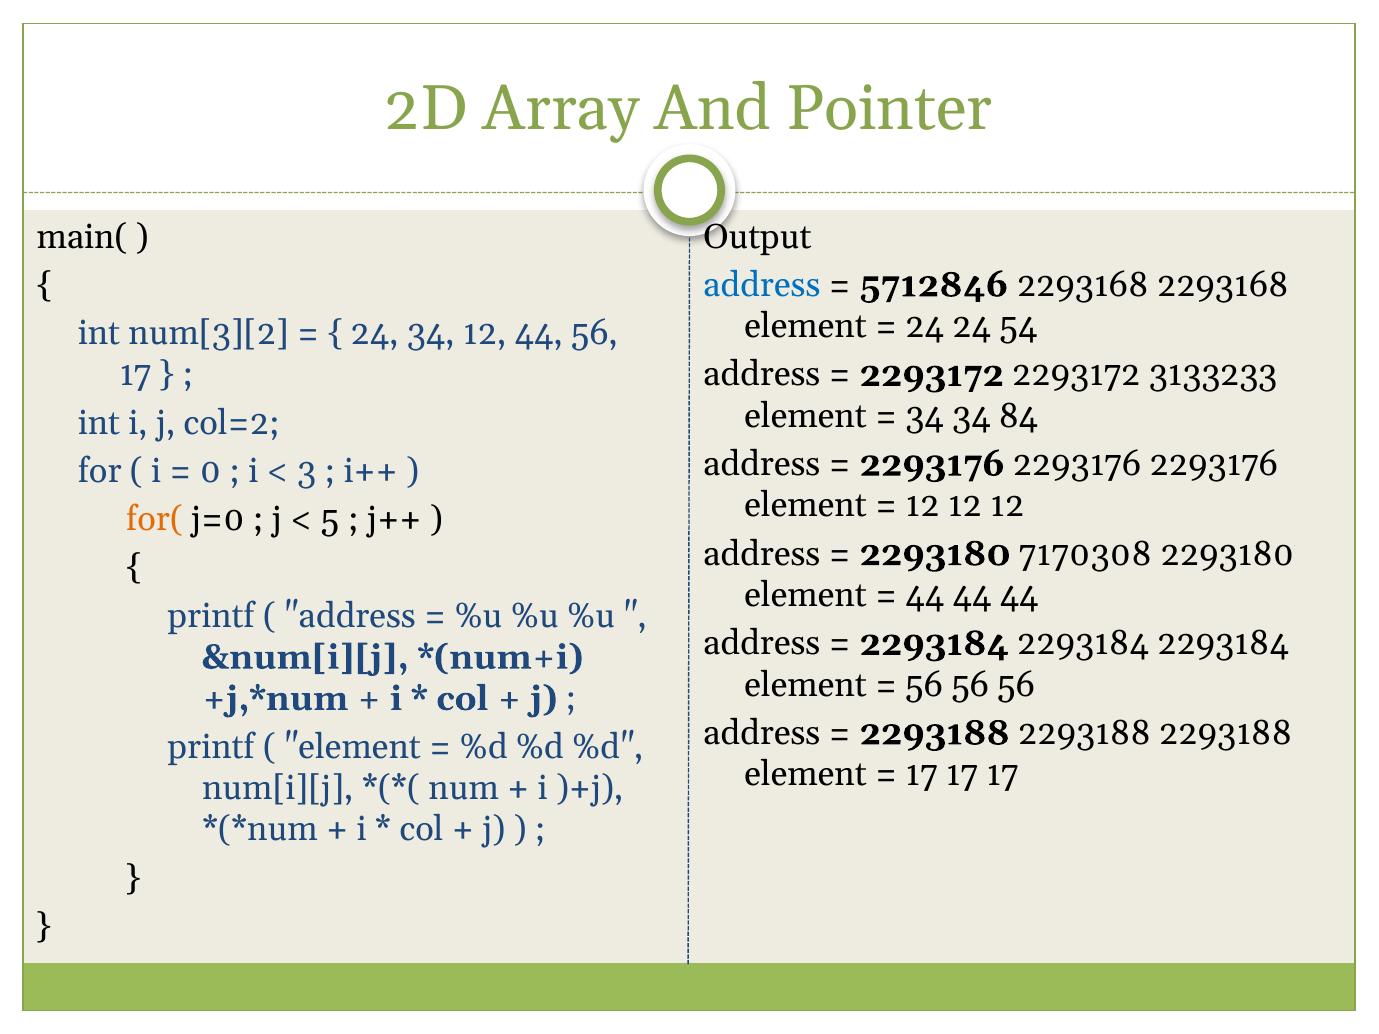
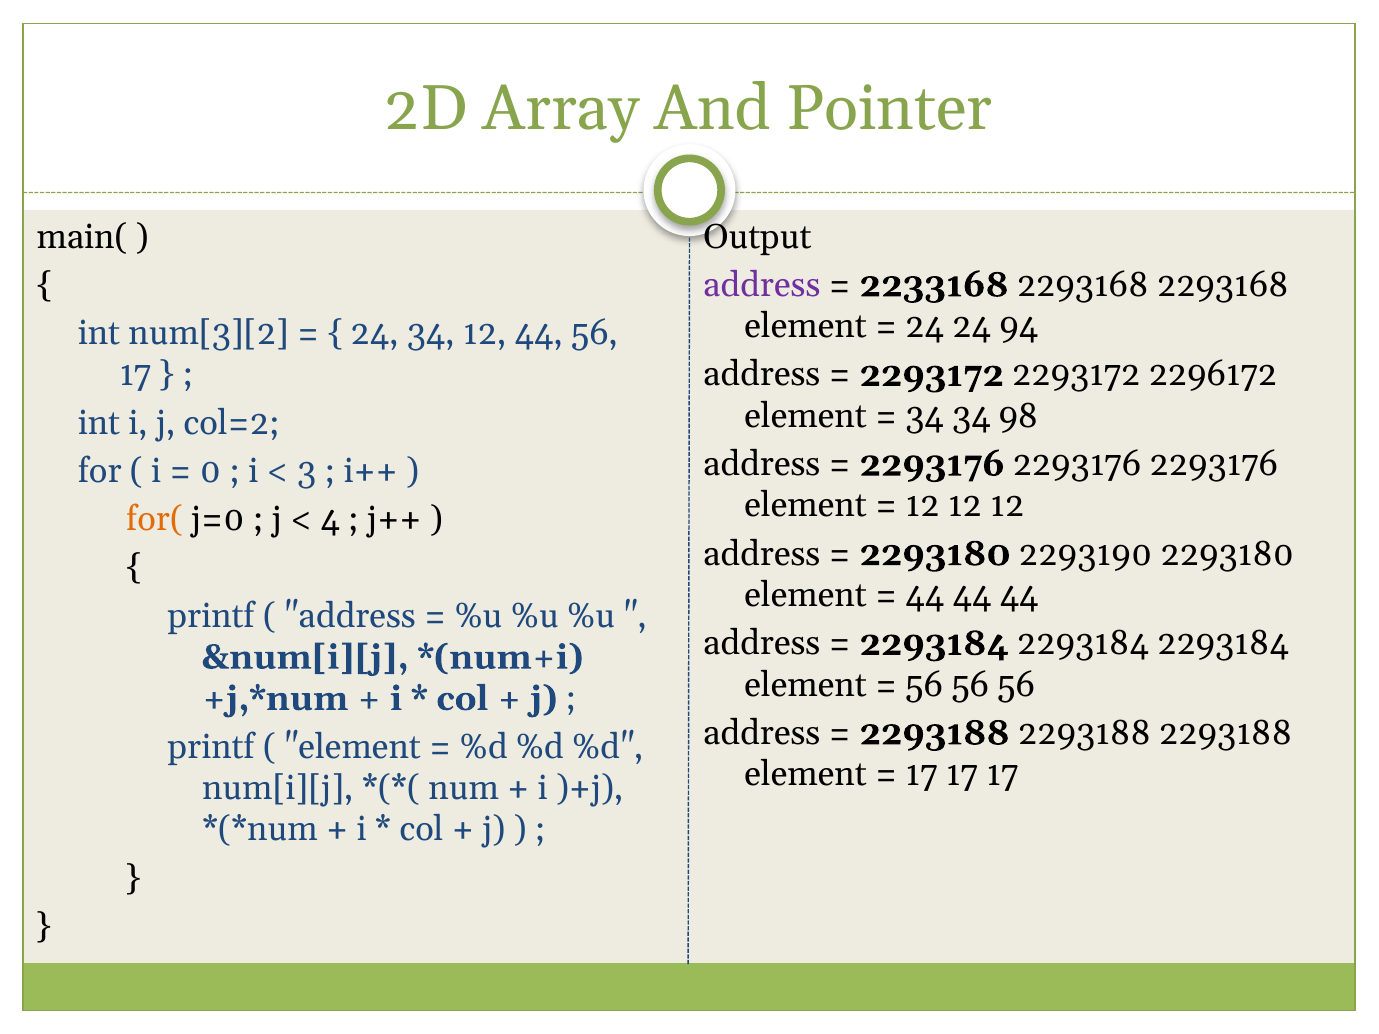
address at (762, 285) colour: blue -> purple
5712846: 5712846 -> 2233168
54: 54 -> 94
3133233: 3133233 -> 2296172
84: 84 -> 98
5: 5 -> 4
7170308: 7170308 -> 2293190
